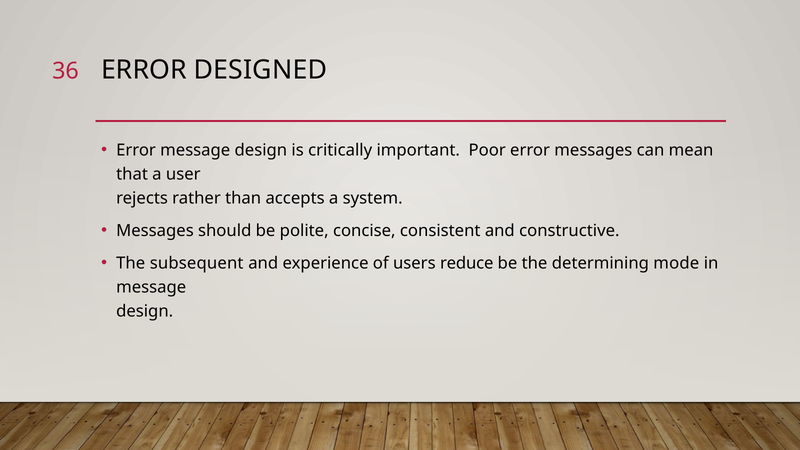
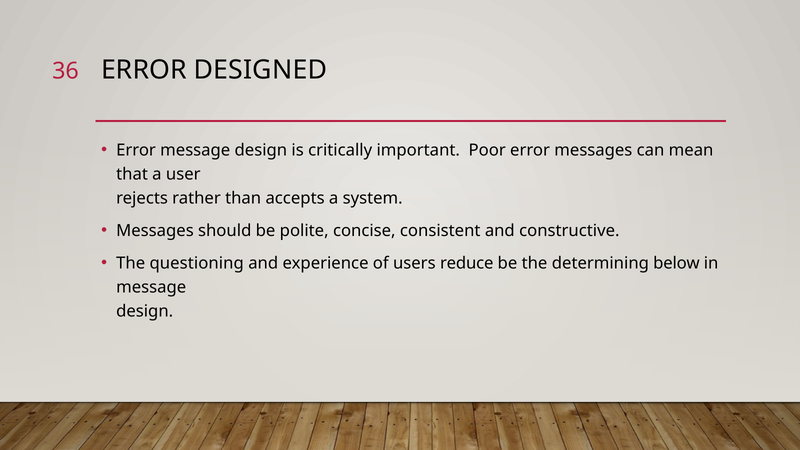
subsequent: subsequent -> questioning
mode: mode -> below
